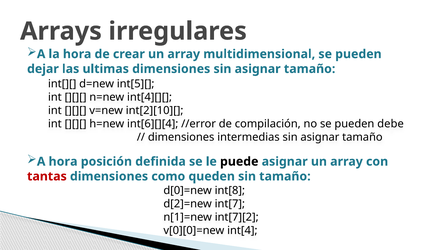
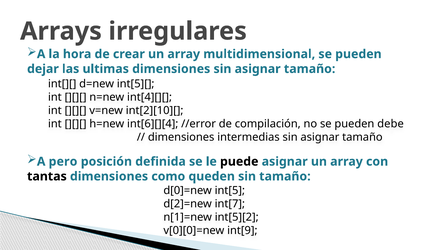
A hora: hora -> pero
tantas colour: red -> black
int[8: int[8 -> int[5
int[7][2: int[7][2 -> int[5][2
int[4: int[4 -> int[9
